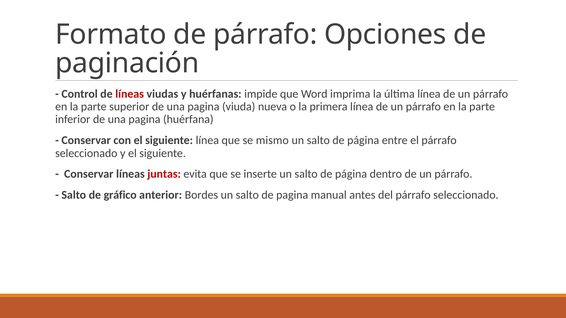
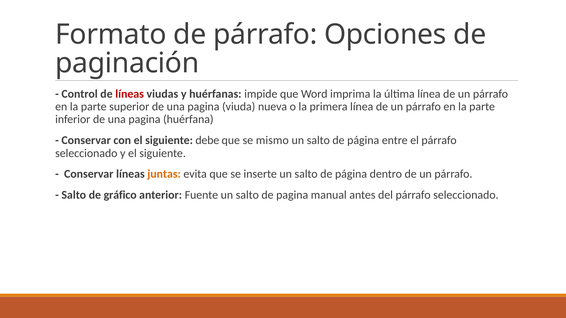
siguiente línea: línea -> debe
juntas colour: red -> orange
Bordes: Bordes -> Fuente
